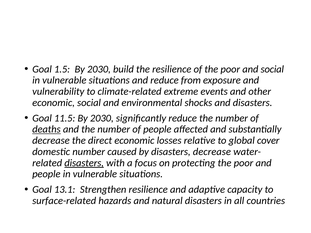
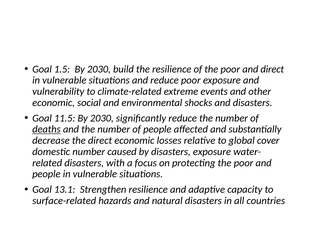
and social: social -> direct
reduce from: from -> poor
disasters decrease: decrease -> exposure
disasters at (84, 163) underline: present -> none
